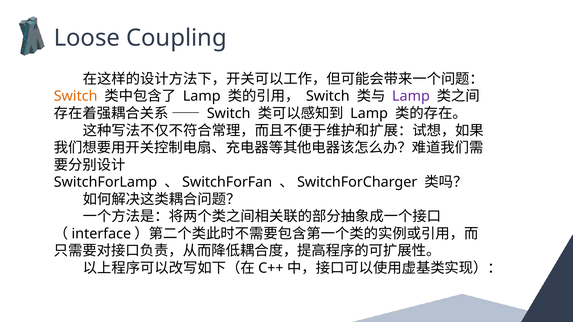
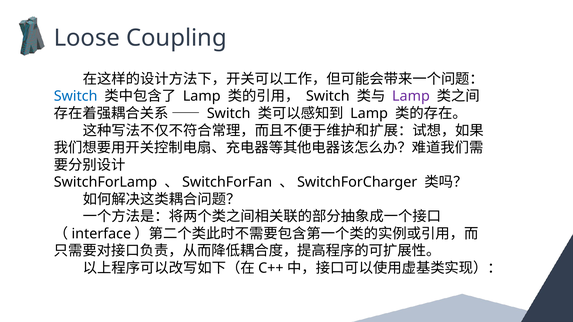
Switch at (76, 96) colour: orange -> blue
